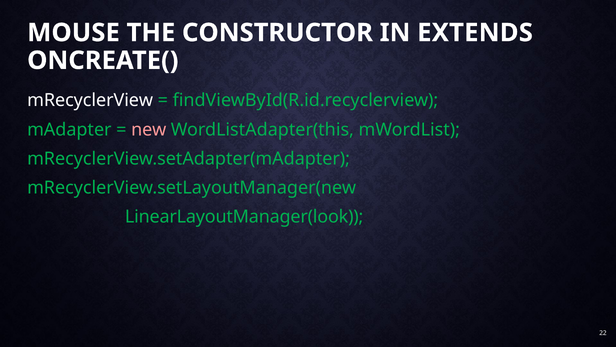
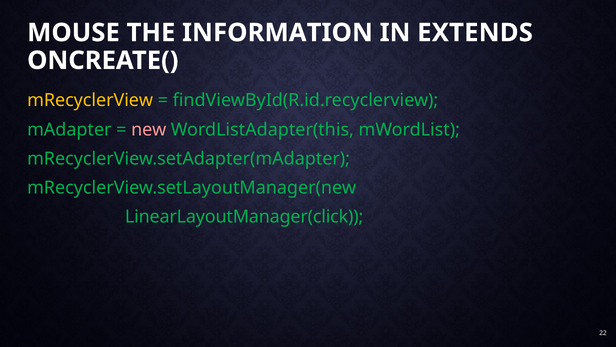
CONSTRUCTOR: CONSTRUCTOR -> INFORMATION
mRecyclerView colour: white -> yellow
LinearLayoutManager(look: LinearLayoutManager(look -> LinearLayoutManager(click
